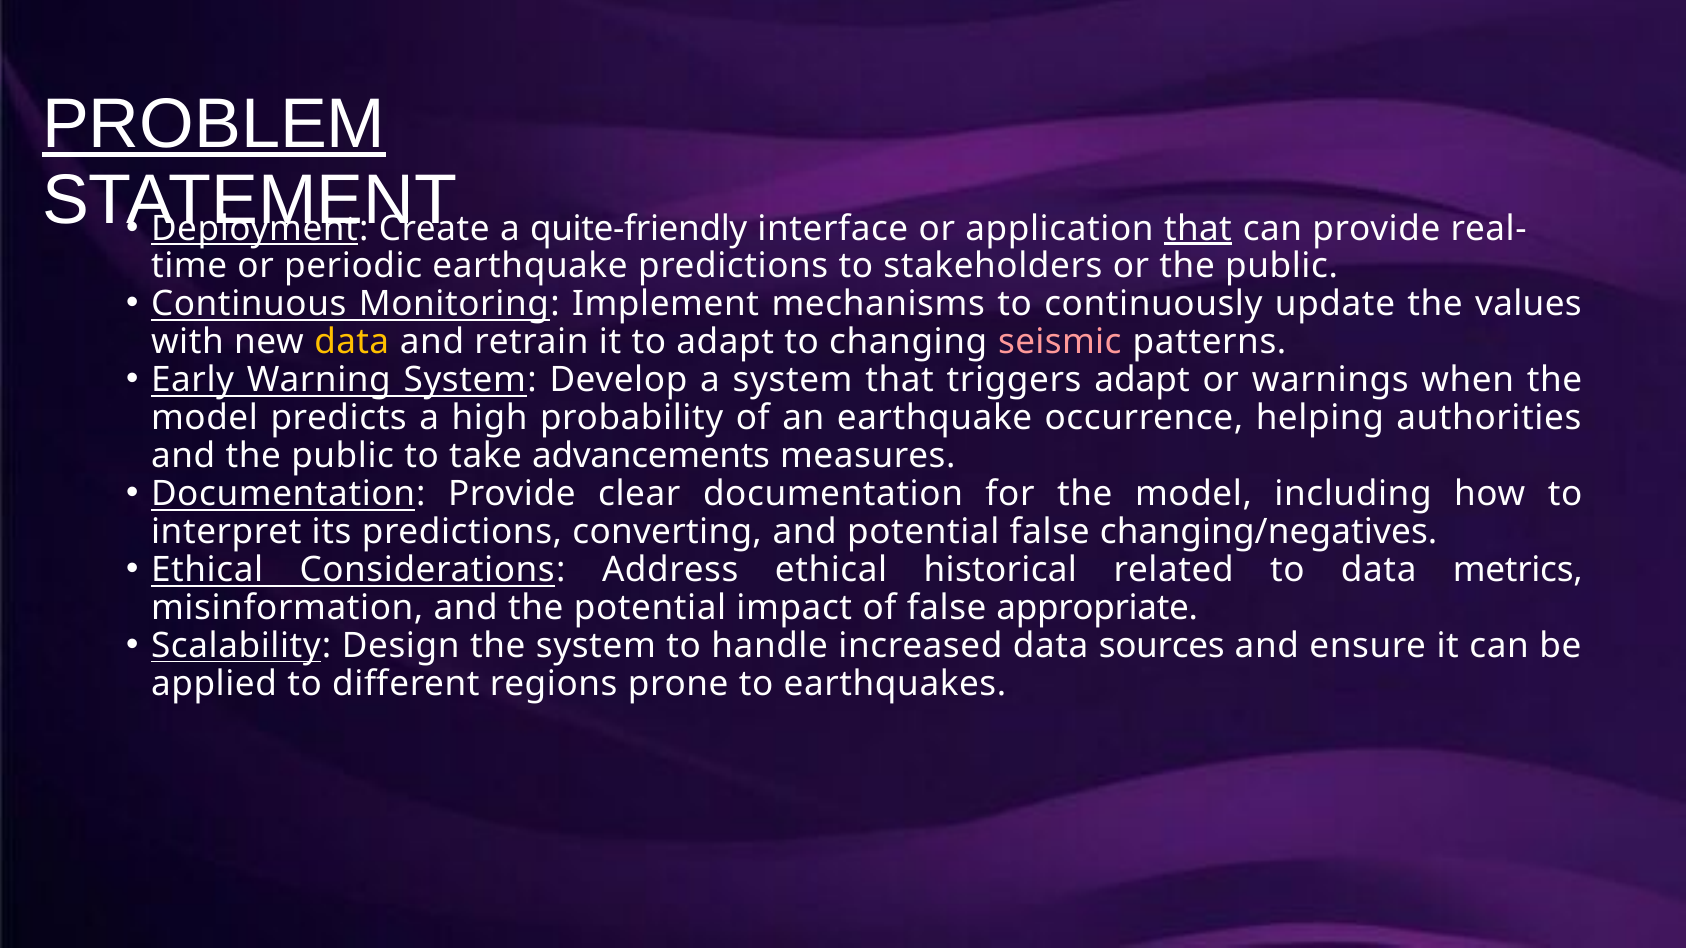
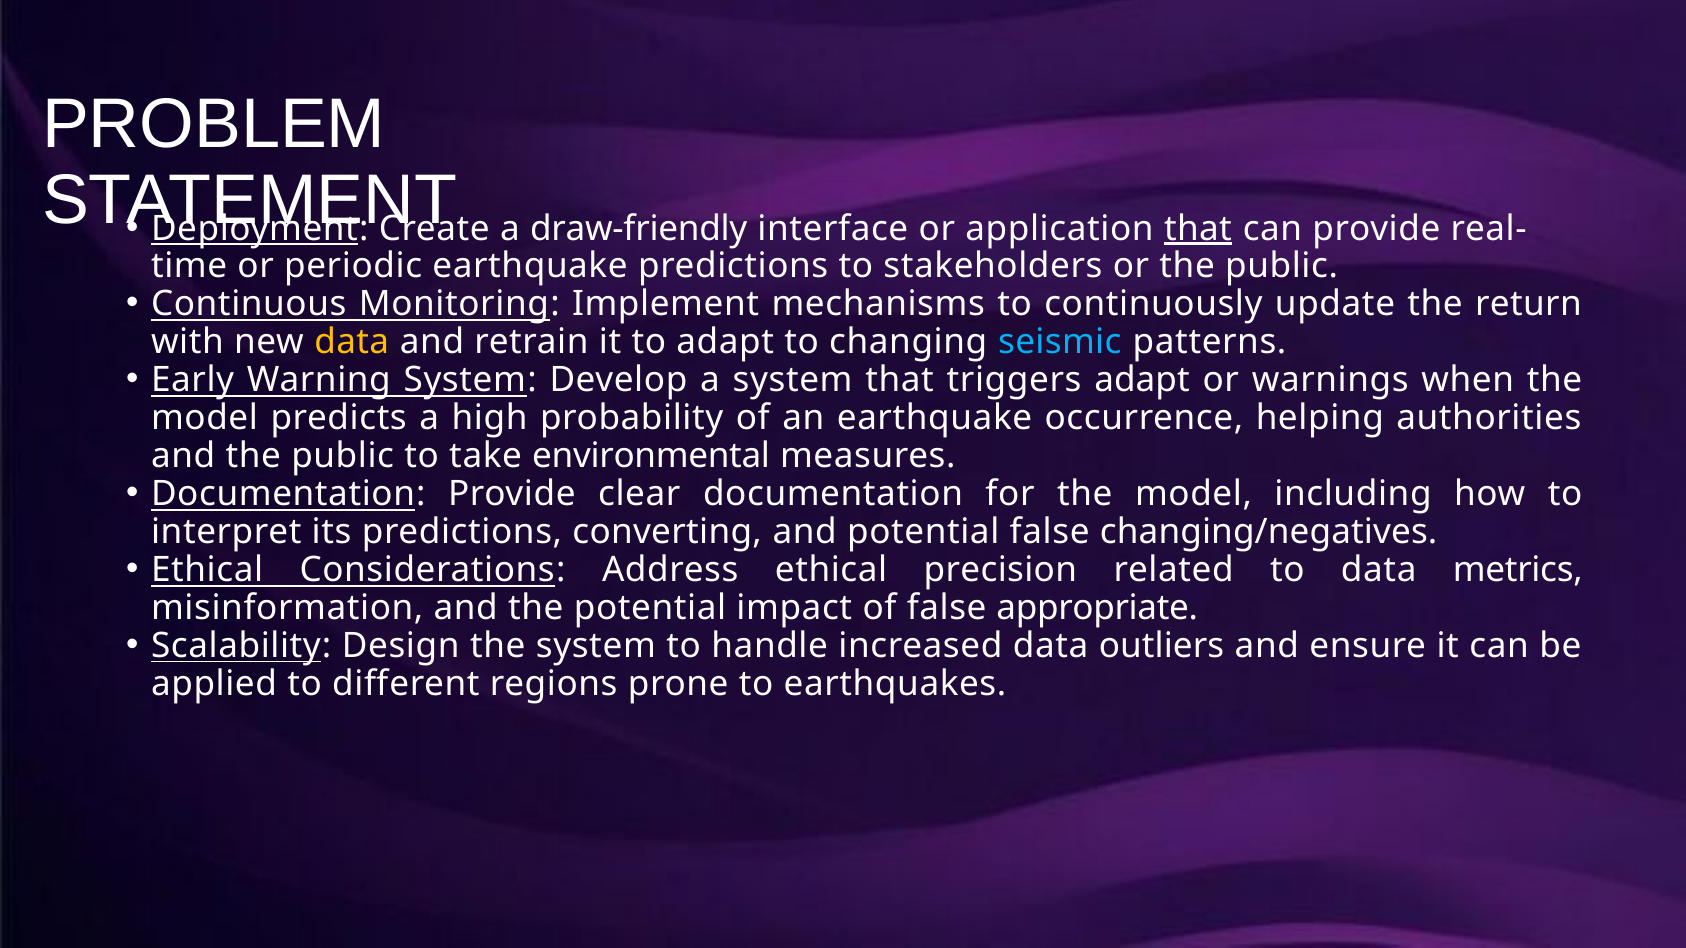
PROBLEM underline: present -> none
quite-friendly: quite-friendly -> draw-friendly
values: values -> return
seismic colour: pink -> light blue
advancements: advancements -> environmental
historical: historical -> precision
sources: sources -> outliers
